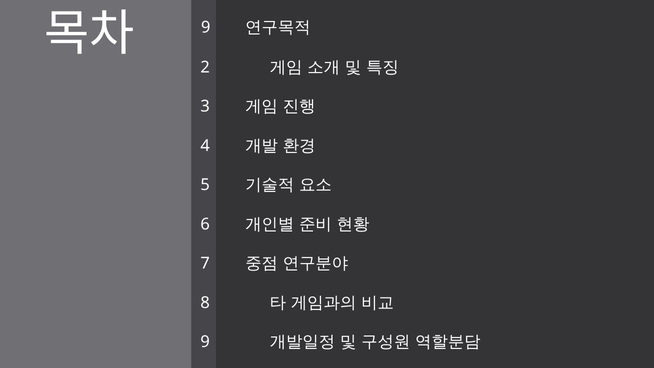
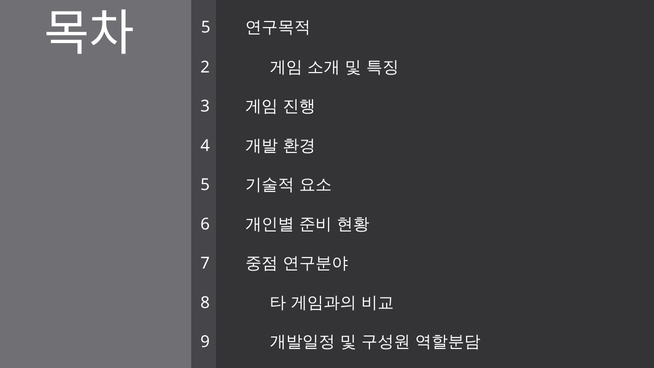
9 at (206, 27): 9 -> 5
